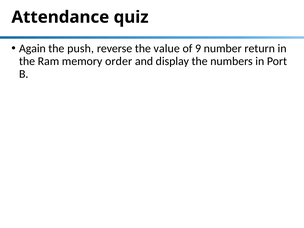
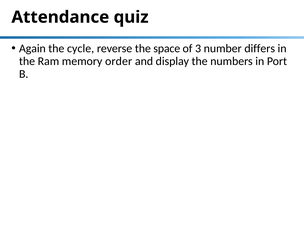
push: push -> cycle
value: value -> space
9: 9 -> 3
return: return -> differs
